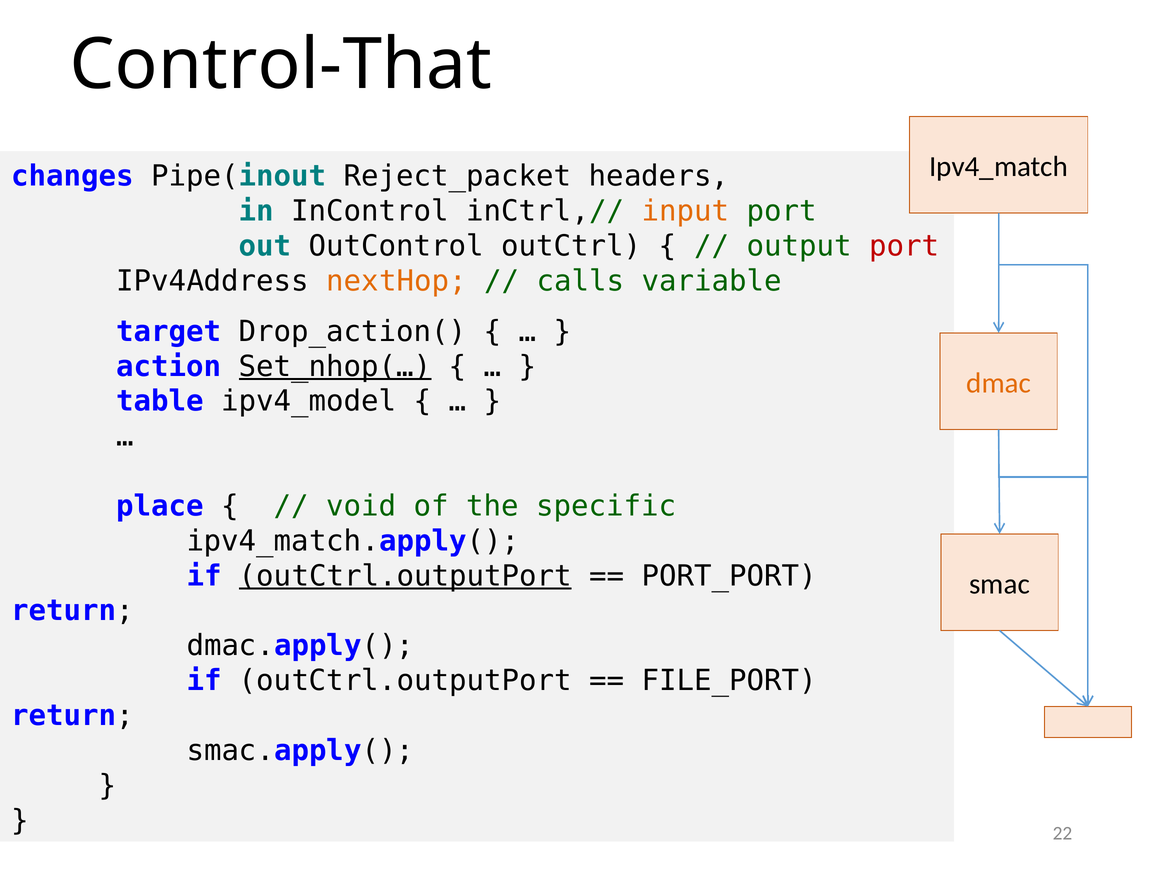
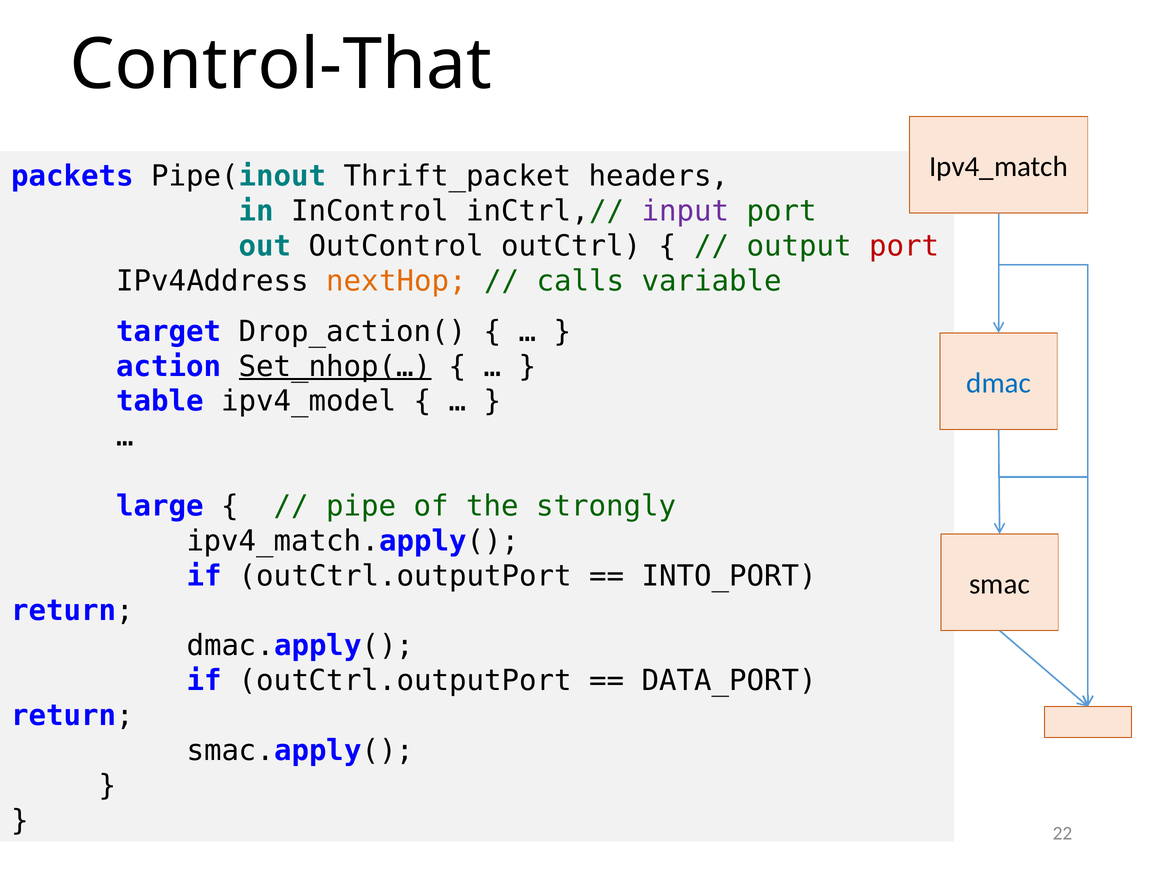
changes: changes -> packets
Reject_packet: Reject_packet -> Thrift_packet
input colour: orange -> purple
dmac colour: orange -> blue
place: place -> large
void: void -> pipe
specific: specific -> strongly
outCtrl.outputPort at (405, 576) underline: present -> none
PORT_PORT: PORT_PORT -> INTO_PORT
FILE_PORT: FILE_PORT -> DATA_PORT
